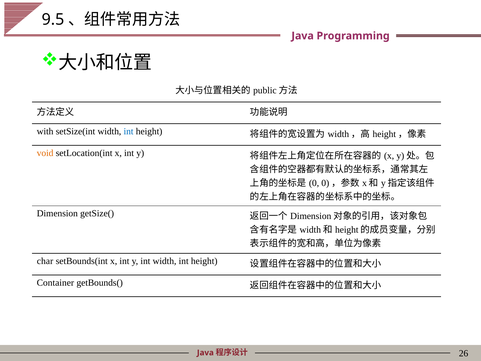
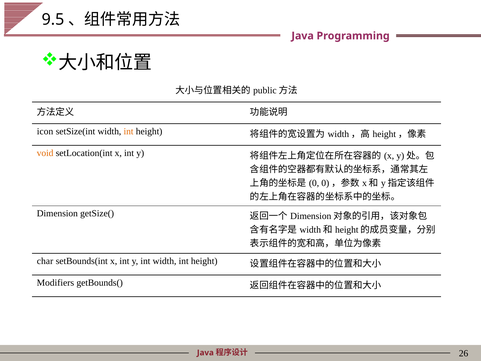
with: with -> icon
int at (129, 131) colour: blue -> orange
Container: Container -> Modifiers
